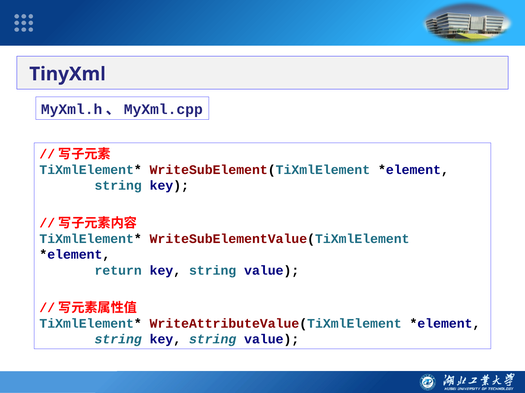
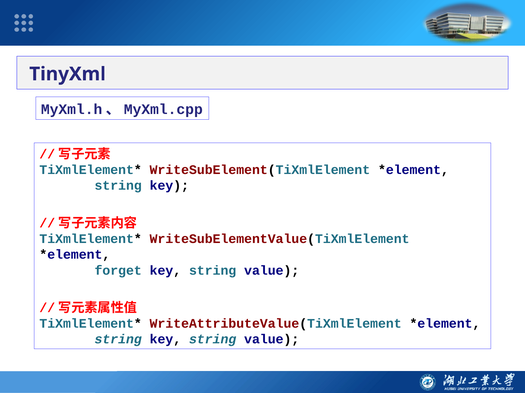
return: return -> forget
